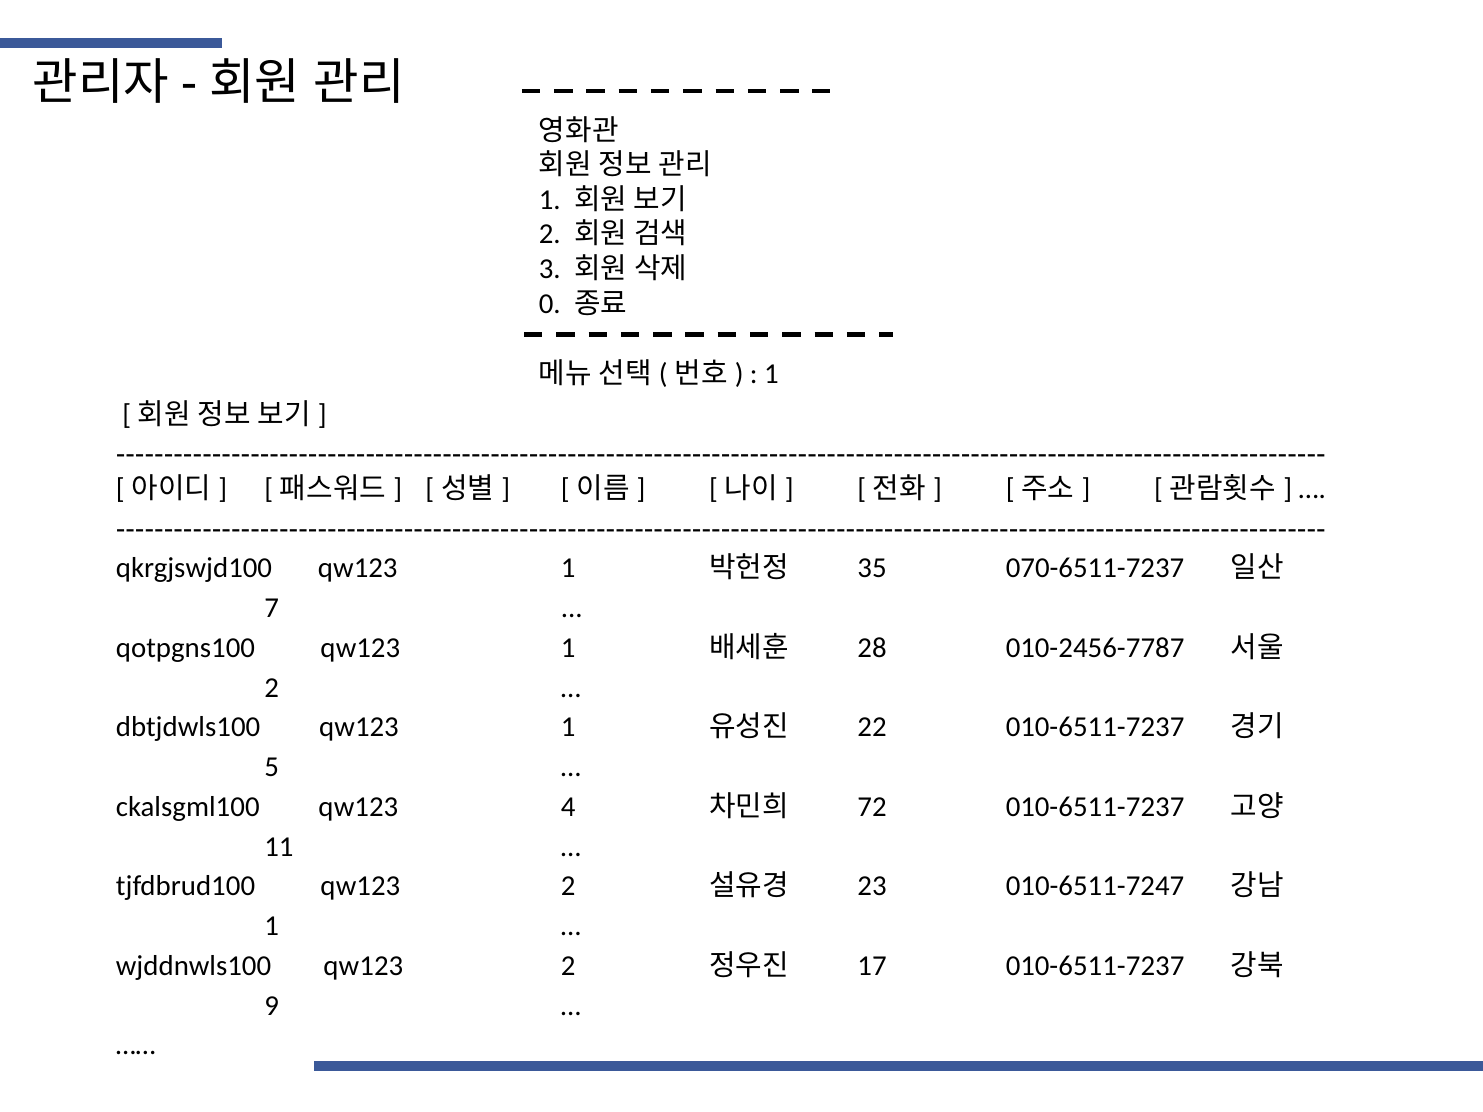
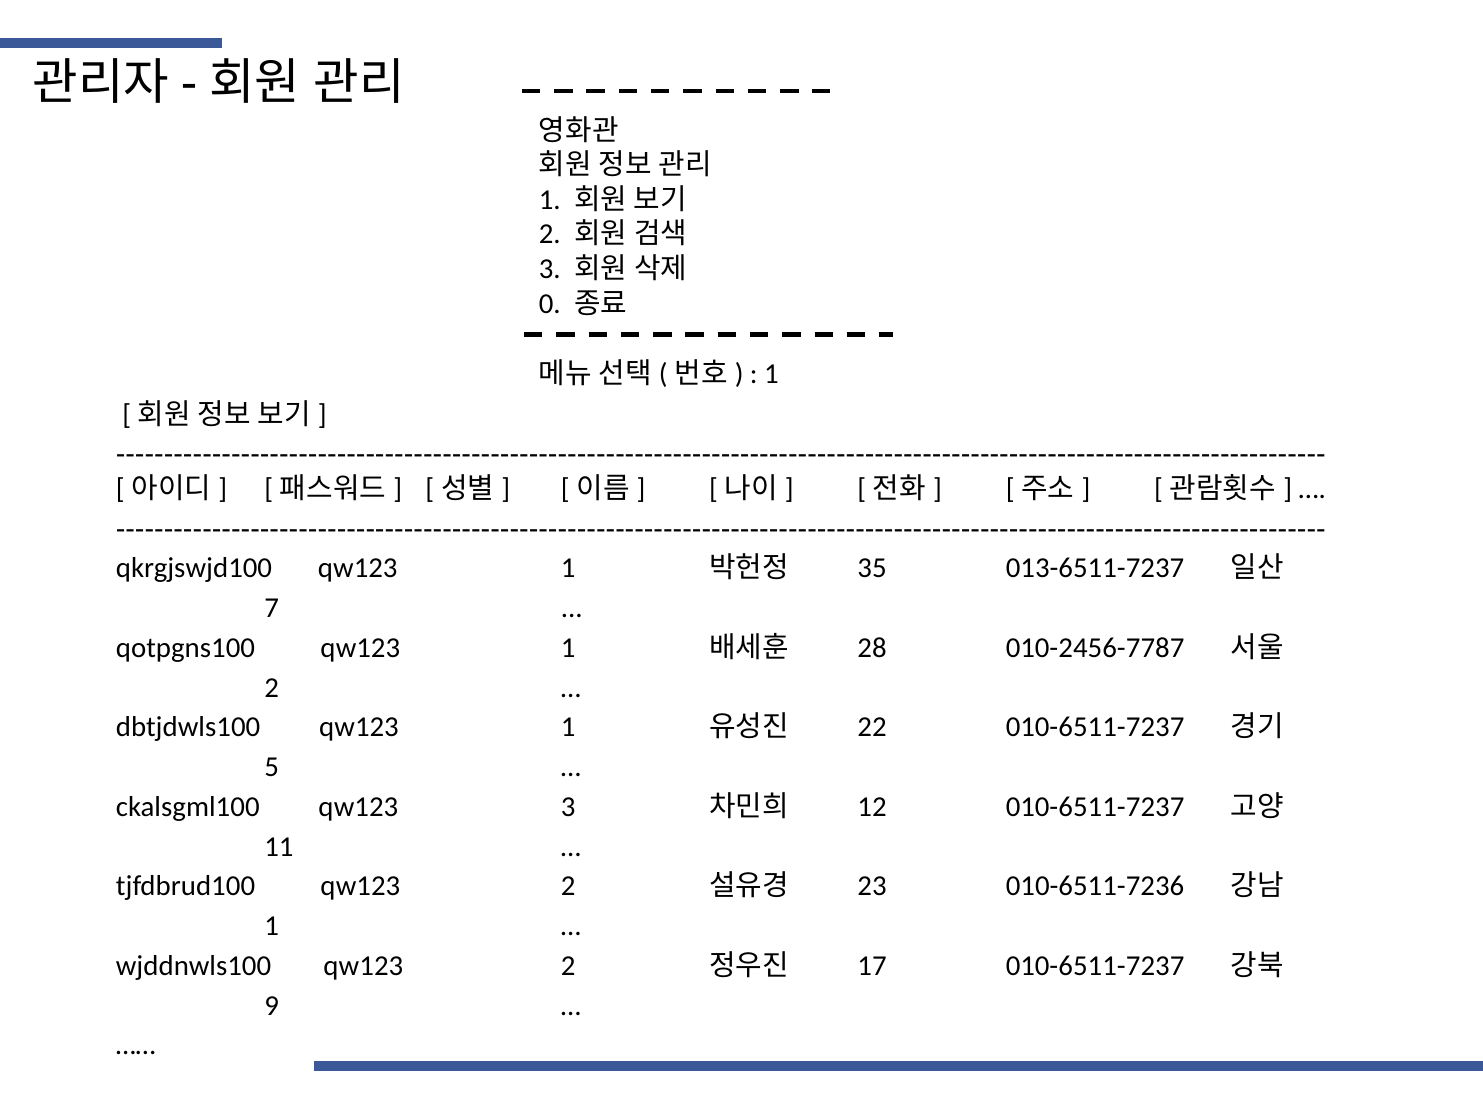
070-6511-7237: 070-6511-7237 -> 013-6511-7237
qw123 4: 4 -> 3
72: 72 -> 12
010-6511-7247: 010-6511-7247 -> 010-6511-7236
